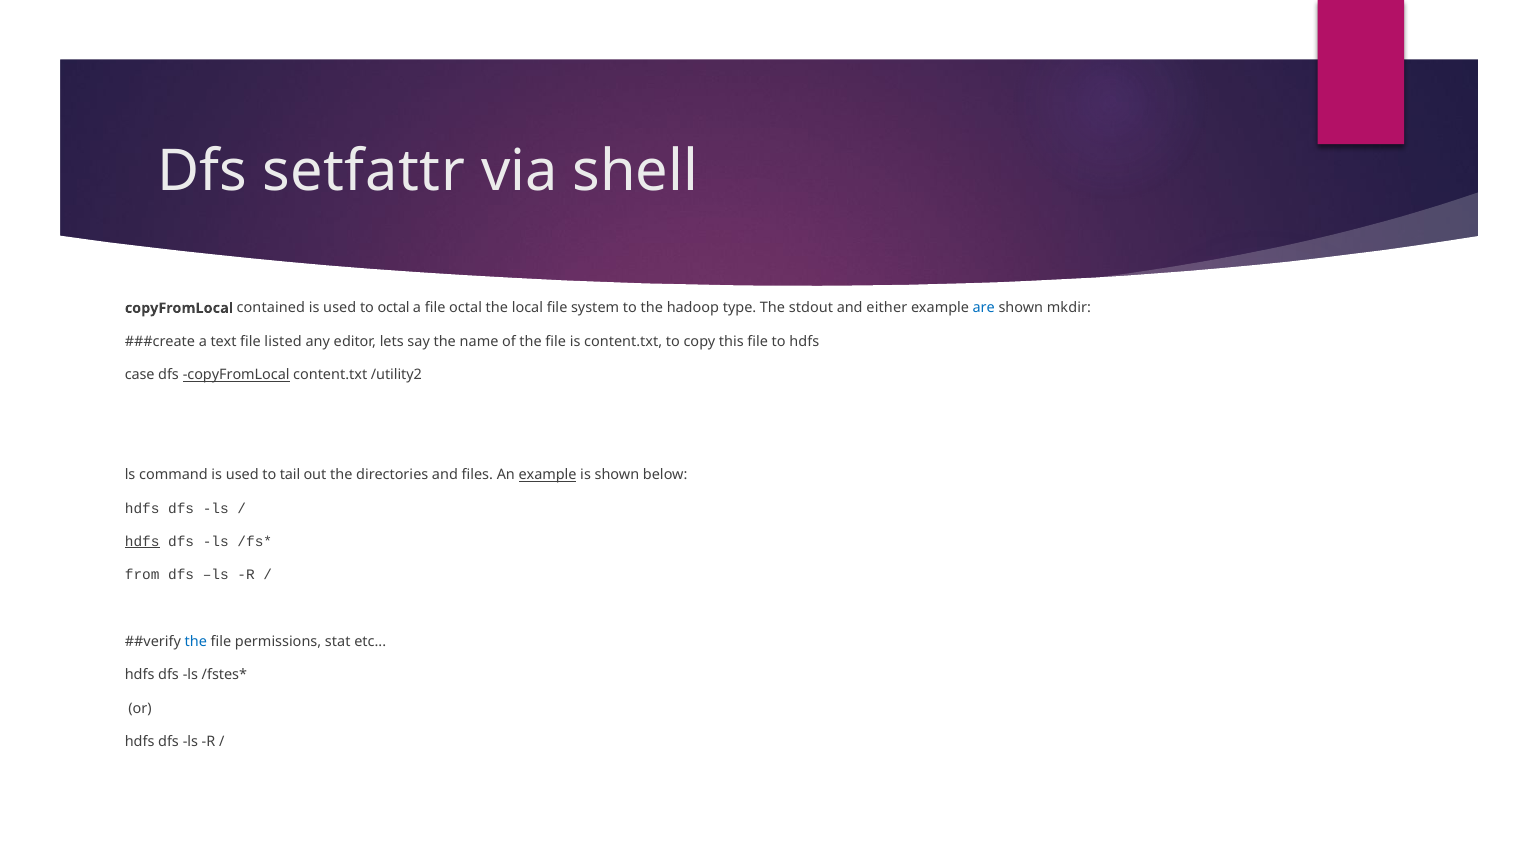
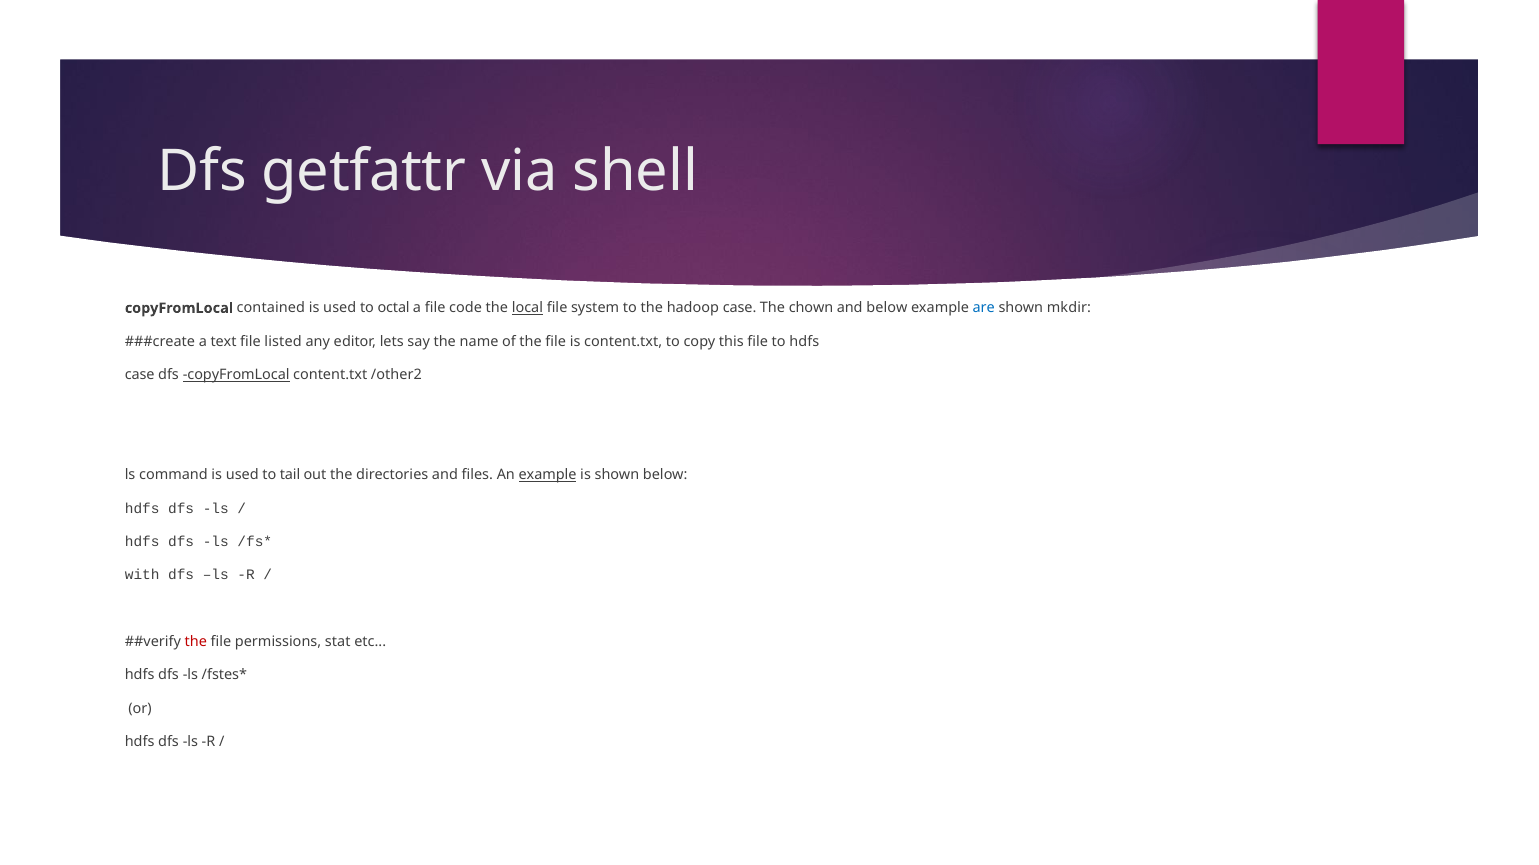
setfattr: setfattr -> getfattr
file octal: octal -> code
local underline: none -> present
hadoop type: type -> case
stdout: stdout -> chown
and either: either -> below
/utility2: /utility2 -> /other2
hdfs at (142, 542) underline: present -> none
from: from -> with
the at (196, 642) colour: blue -> red
